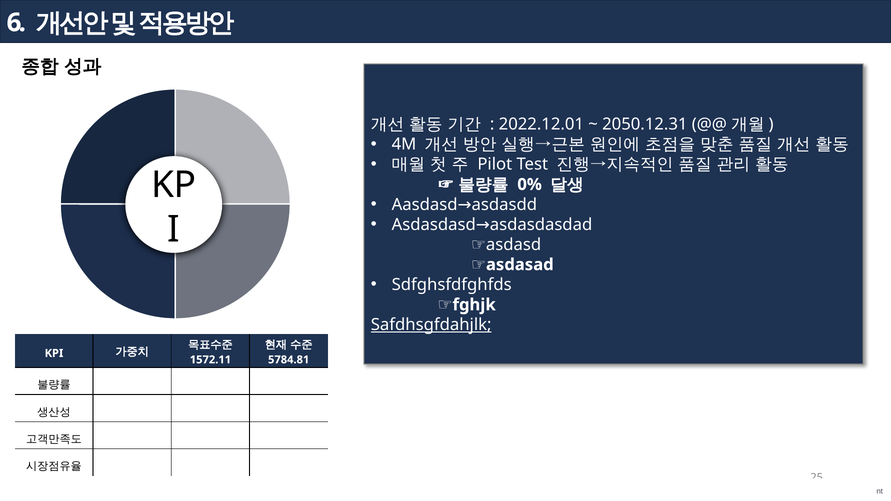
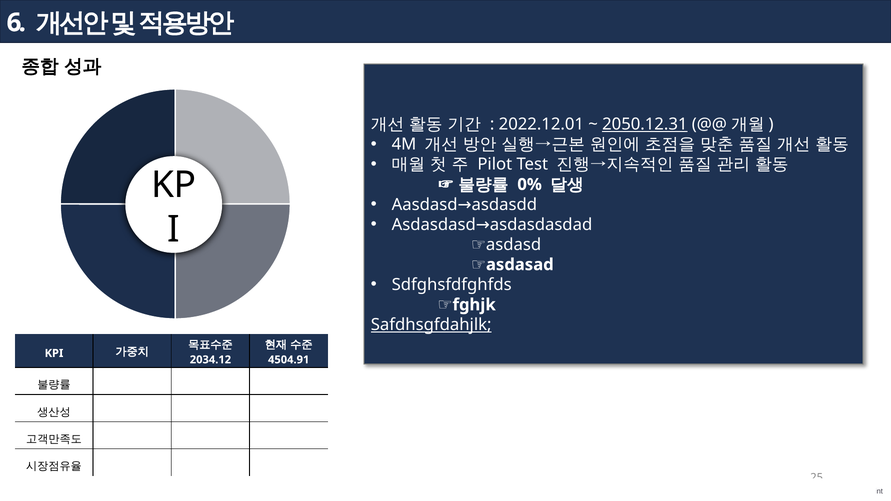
2050.12.31 underline: none -> present
1572.11: 1572.11 -> 2034.12
5784.81: 5784.81 -> 4504.91
